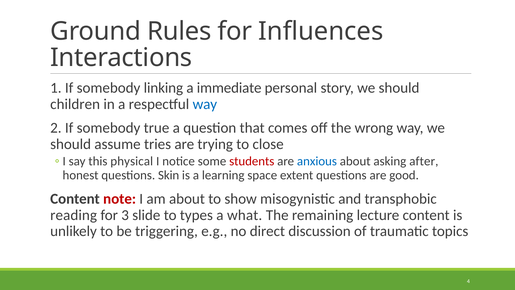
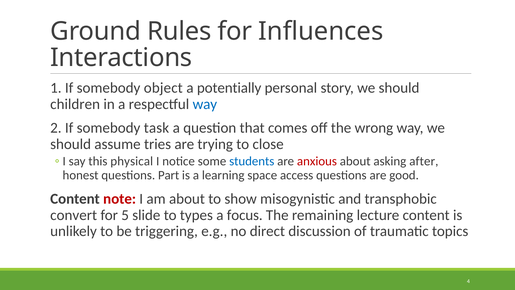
linking: linking -> object
immediate: immediate -> potentially
true: true -> task
students colour: red -> blue
anxious colour: blue -> red
Skin: Skin -> Part
extent: extent -> access
reading: reading -> convert
3: 3 -> 5
what: what -> focus
